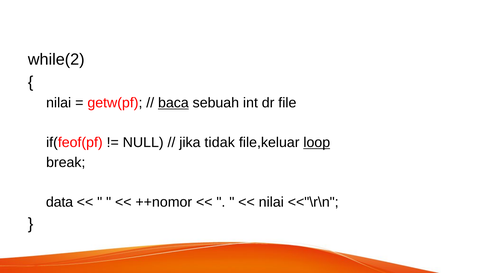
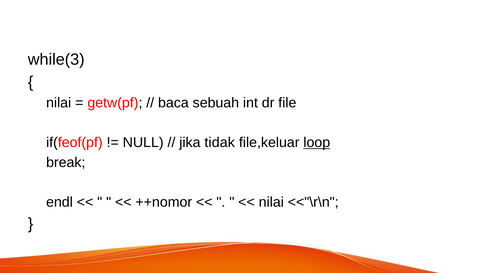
while(2: while(2 -> while(3
baca underline: present -> none
data: data -> endl
